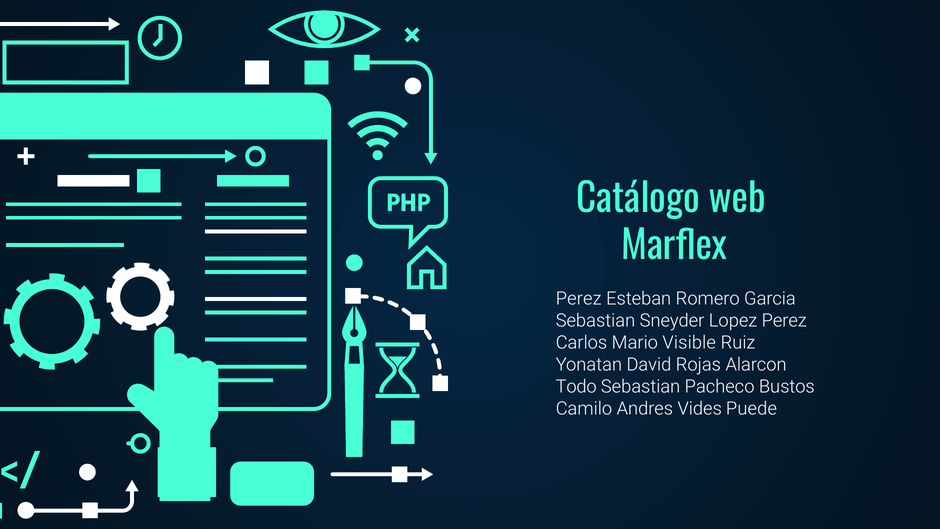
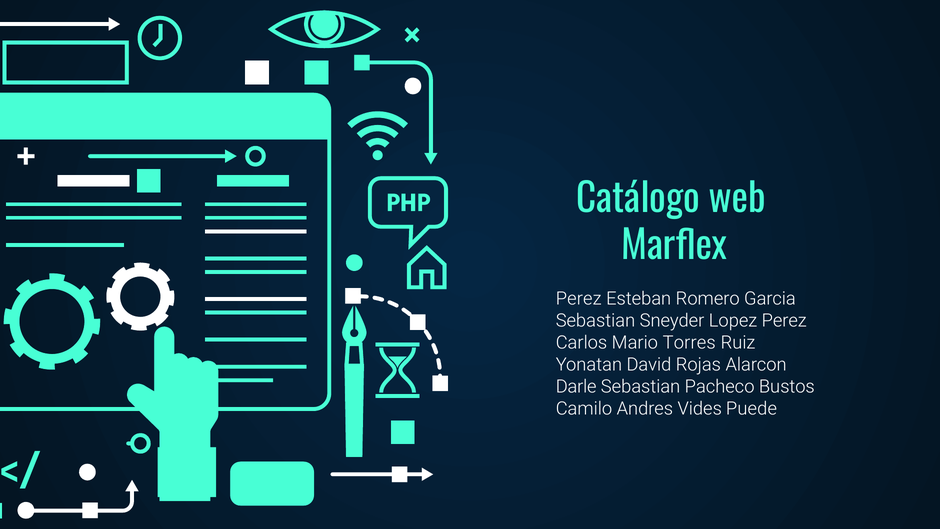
Visible: Visible -> Torres
Todo: Todo -> Darle
